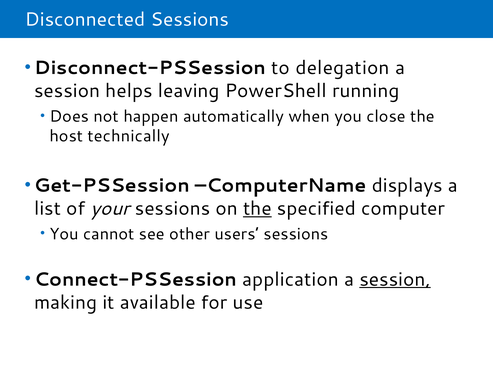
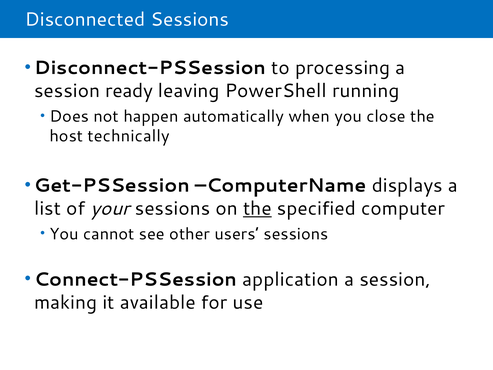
delegation: delegation -> processing
helps: helps -> ready
session at (395, 279) underline: present -> none
